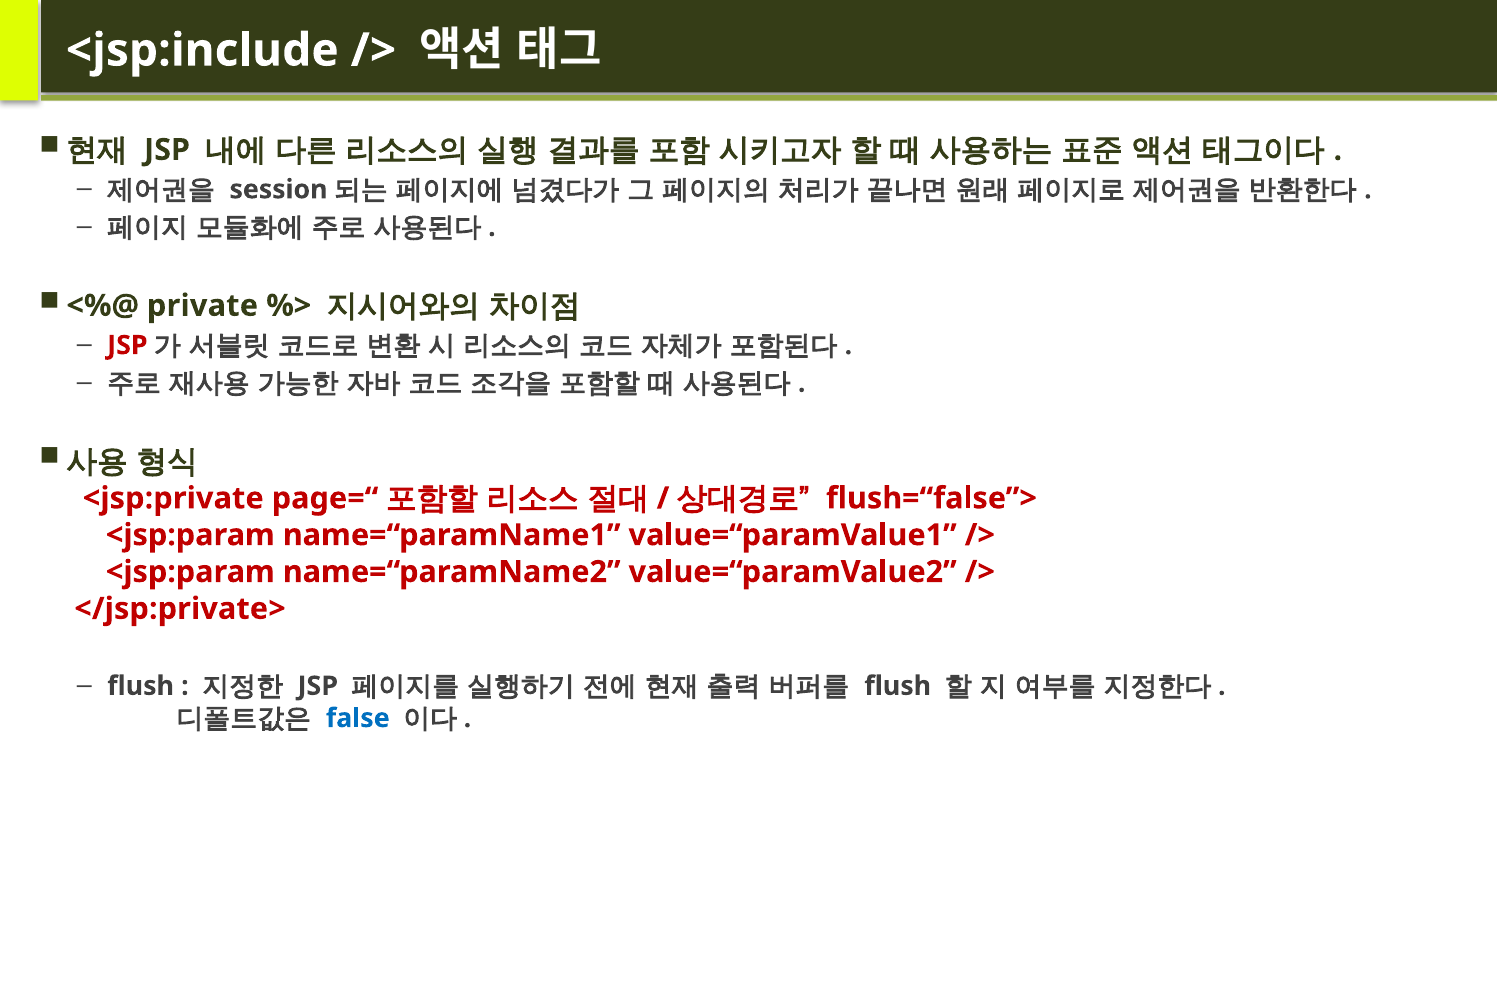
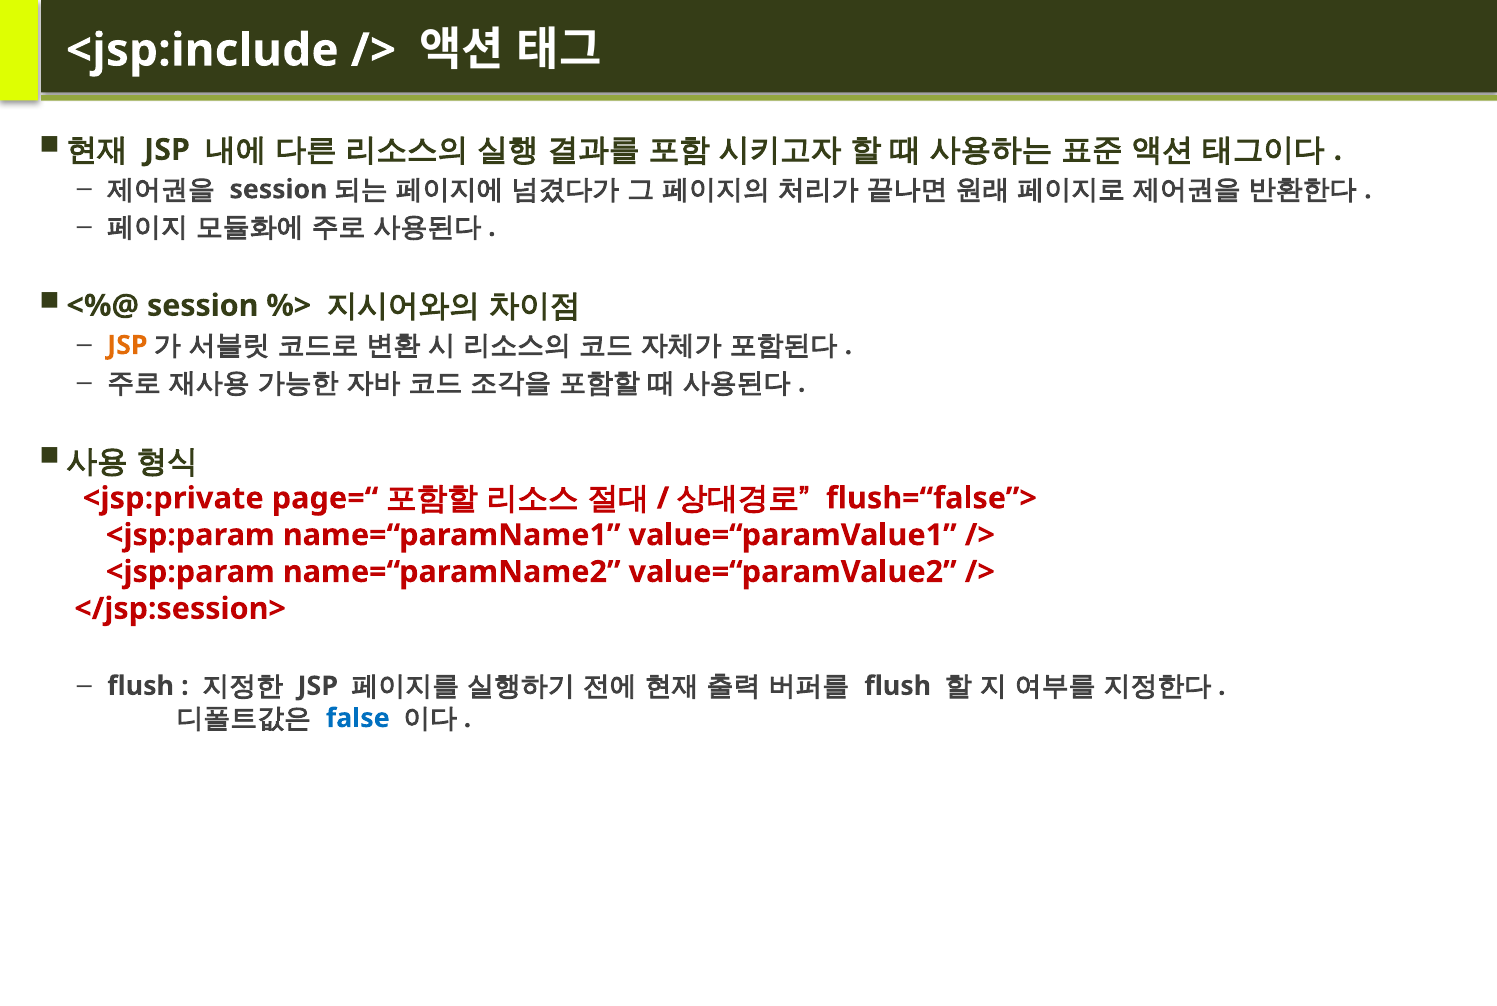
private at (203, 306): private -> session
JSP at (127, 346) colour: red -> orange
</jsp:private>: </jsp:private> -> </jsp:session>
